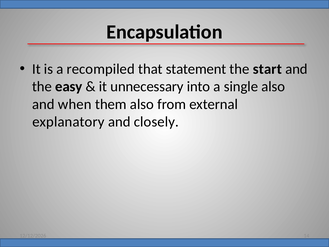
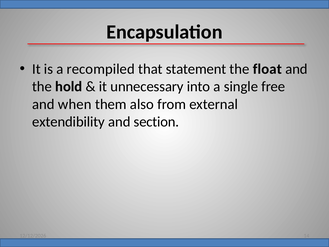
start: start -> float
easy: easy -> hold
single also: also -> free
explanatory: explanatory -> extendibility
closely: closely -> section
